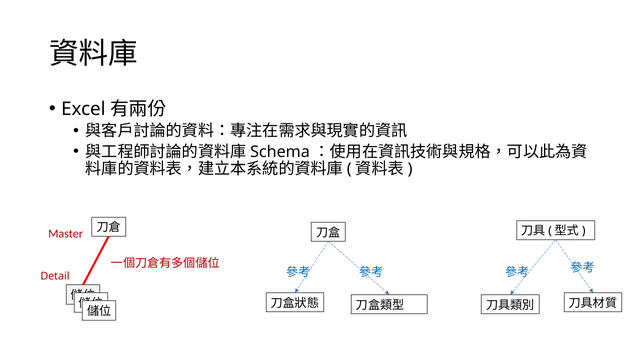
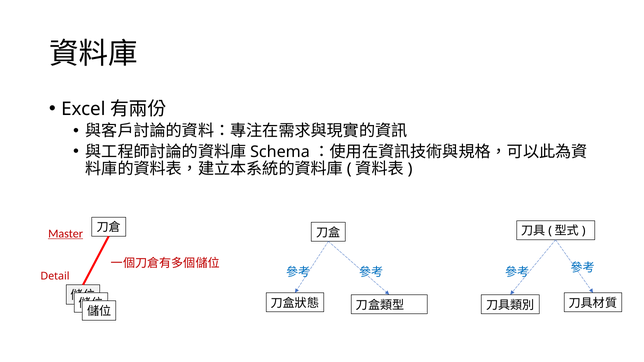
Master underline: none -> present
